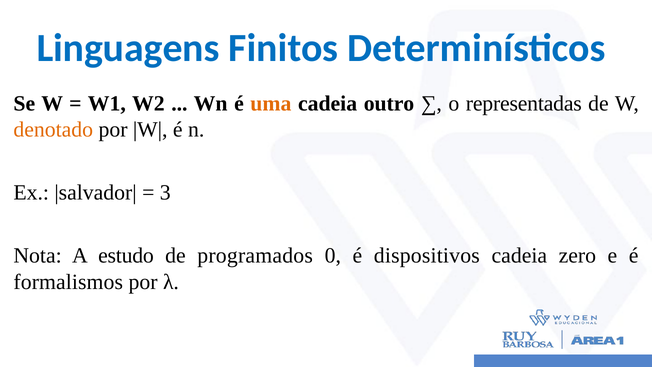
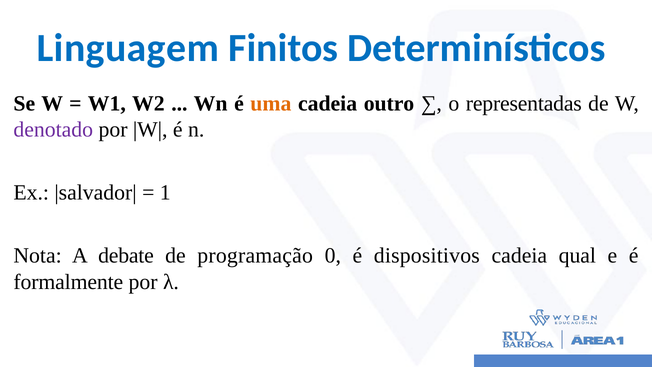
Linguagens: Linguagens -> Linguagem
denotado colour: orange -> purple
3: 3 -> 1
estudo: estudo -> debate
programados: programados -> programação
zero: zero -> qual
formalismos: formalismos -> formalmente
